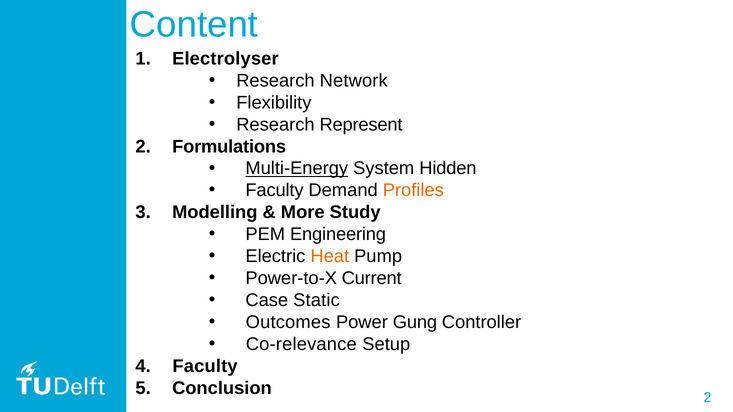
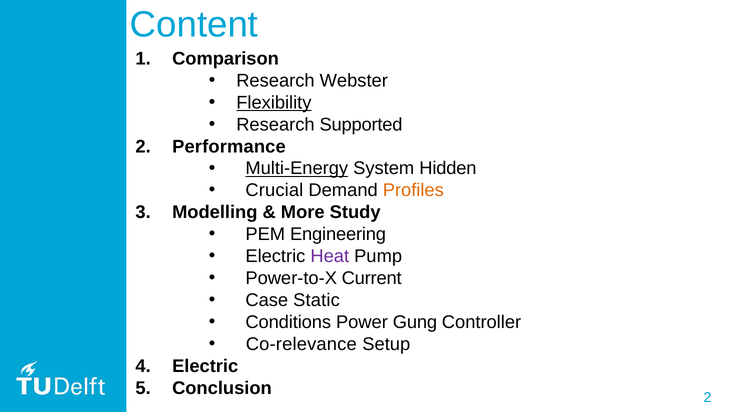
Electrolyser: Electrolyser -> Comparison
Network: Network -> Webster
Flexibility underline: none -> present
Represent: Represent -> Supported
Formulations: Formulations -> Performance
Faculty at (275, 191): Faculty -> Crucial
Heat colour: orange -> purple
Outcomes: Outcomes -> Conditions
Faculty at (205, 366): Faculty -> Electric
